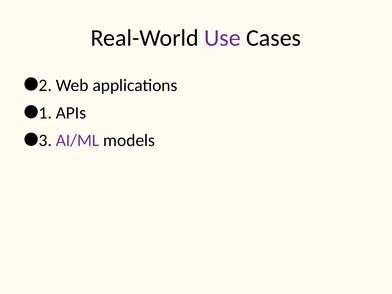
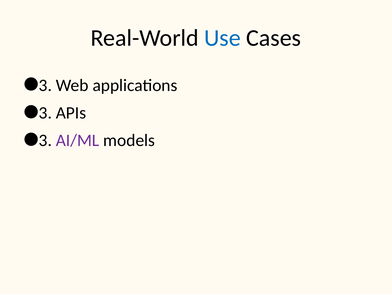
Use colour: purple -> blue
2 at (45, 85): 2 -> 3
1 at (45, 113): 1 -> 3
